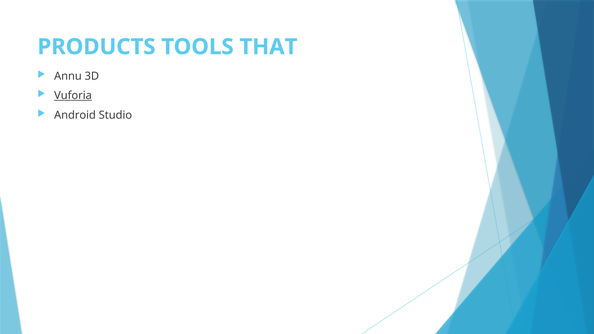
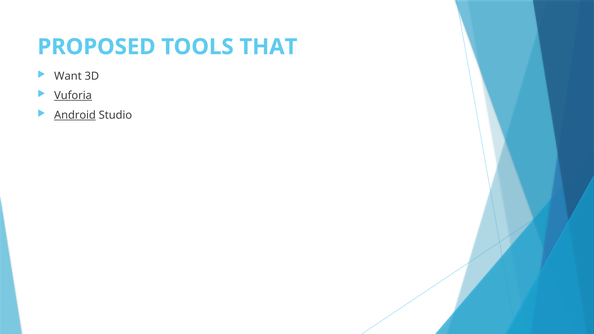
PRODUCTS: PRODUCTS -> PROPOSED
Annu: Annu -> Want
Android underline: none -> present
